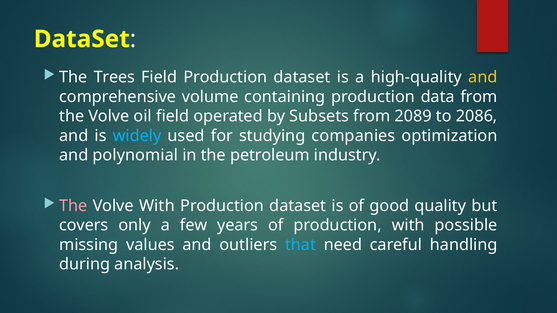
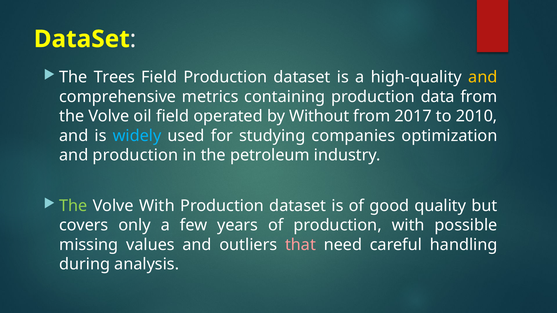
volume: volume -> metrics
Subsets: Subsets -> Without
2089: 2089 -> 2017
2086: 2086 -> 2010
and polynomial: polynomial -> production
The at (73, 206) colour: pink -> light green
that colour: light blue -> pink
